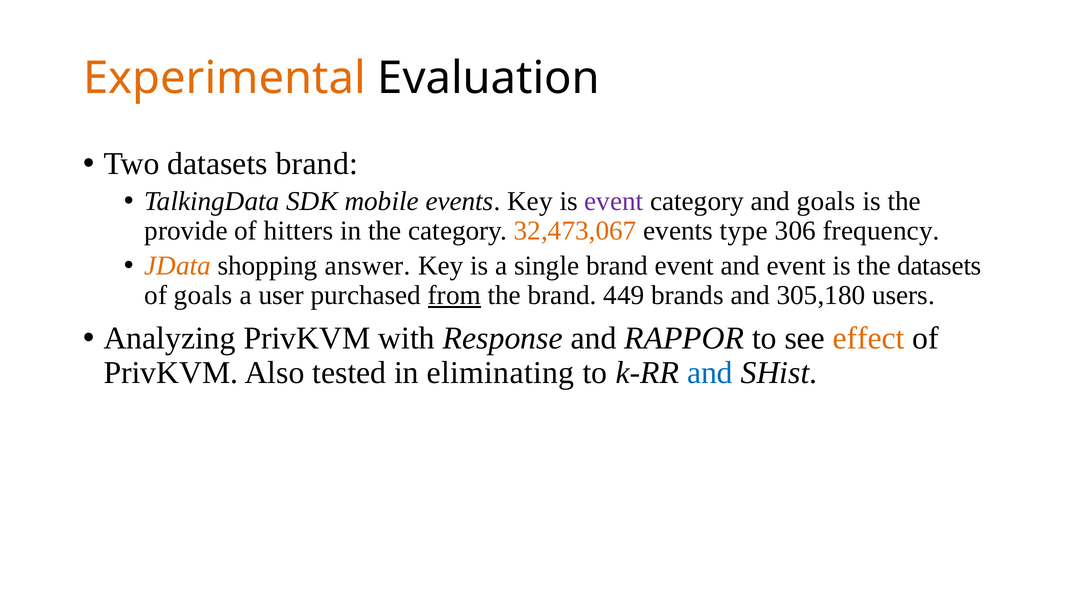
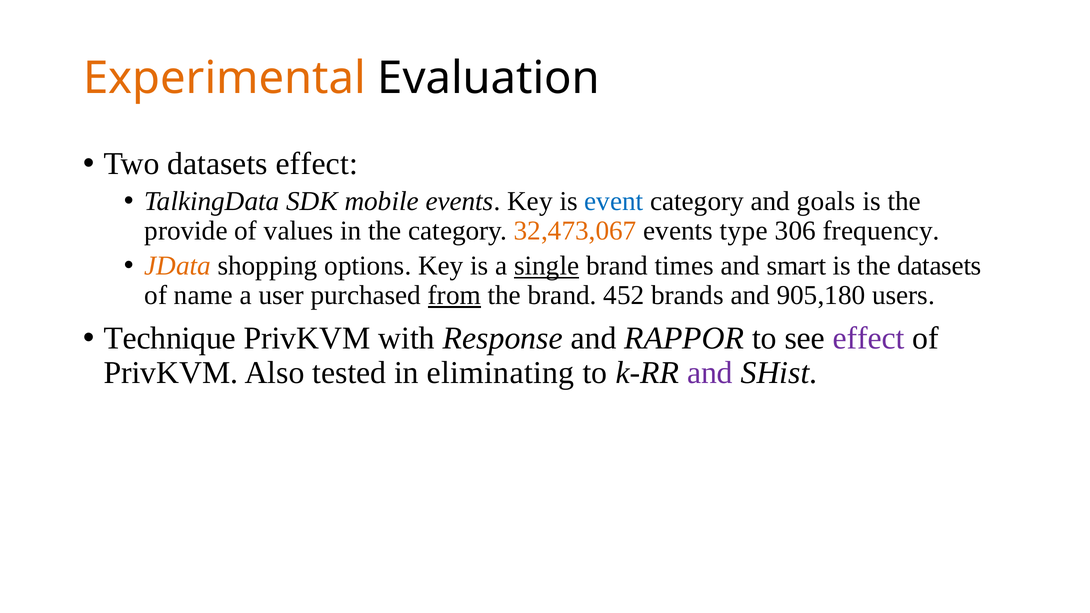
datasets brand: brand -> effect
event at (614, 201) colour: purple -> blue
hitters: hitters -> values
answer: answer -> options
single underline: none -> present
brand event: event -> times
and event: event -> smart
of goals: goals -> name
449: 449 -> 452
305,180: 305,180 -> 905,180
Analyzing: Analyzing -> Technique
effect at (869, 339) colour: orange -> purple
and at (710, 373) colour: blue -> purple
